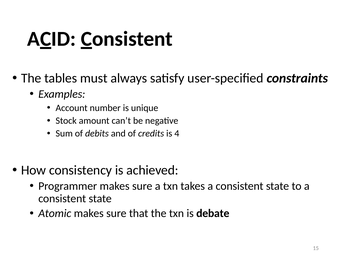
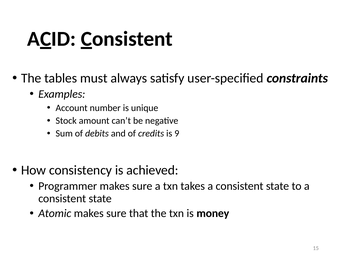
4: 4 -> 9
debate: debate -> money
